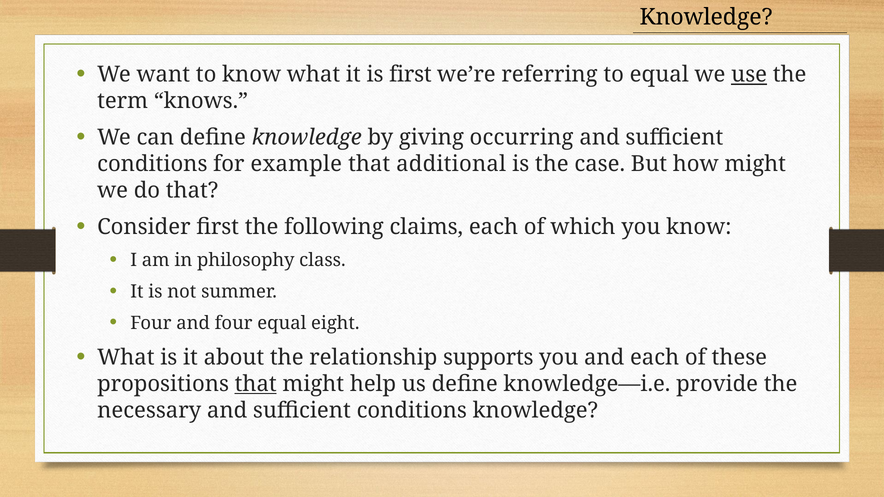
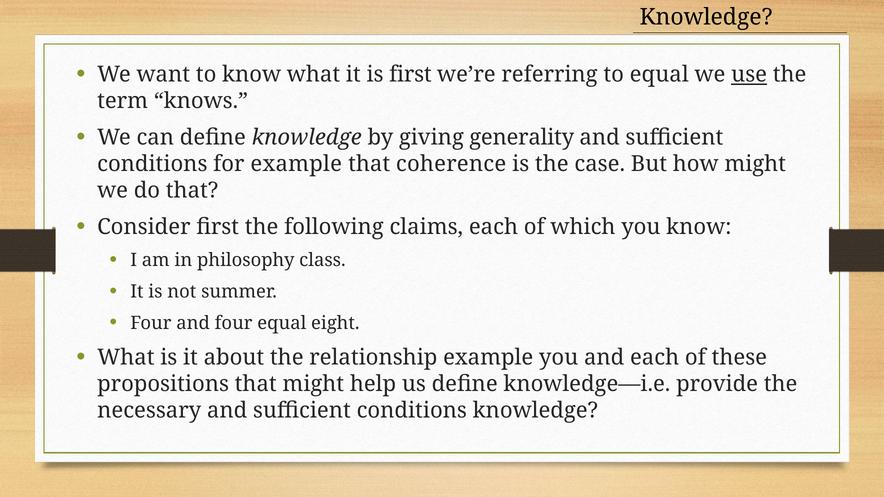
occurring: occurring -> generality
additional: additional -> coherence
relationship supports: supports -> example
that at (256, 384) underline: present -> none
